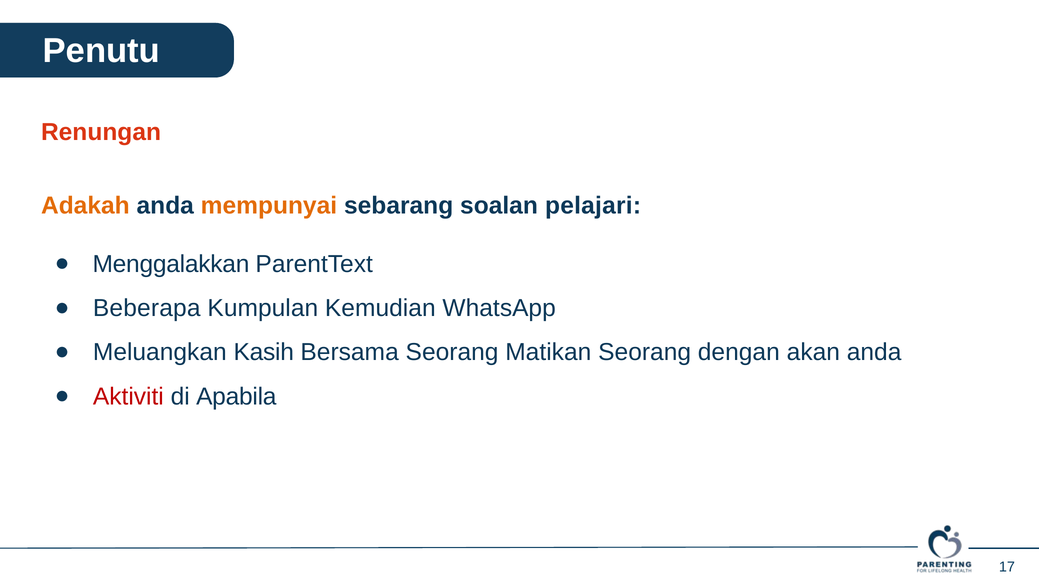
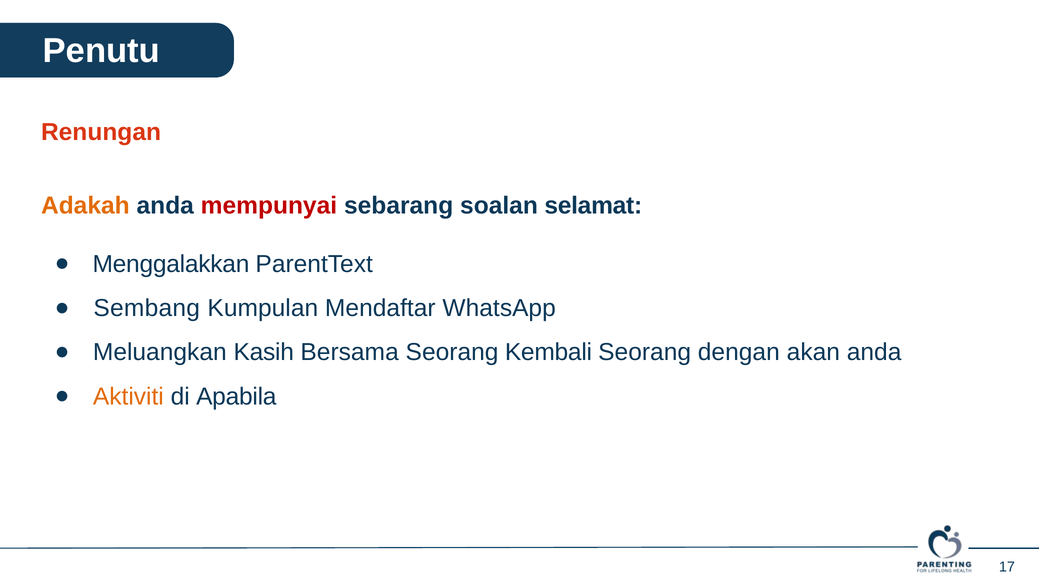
mempunyai colour: orange -> red
pelajari: pelajari -> selamat
Beberapa: Beberapa -> Sembang
Kemudian: Kemudian -> Mendaftar
Matikan: Matikan -> Kembali
Aktiviti colour: red -> orange
